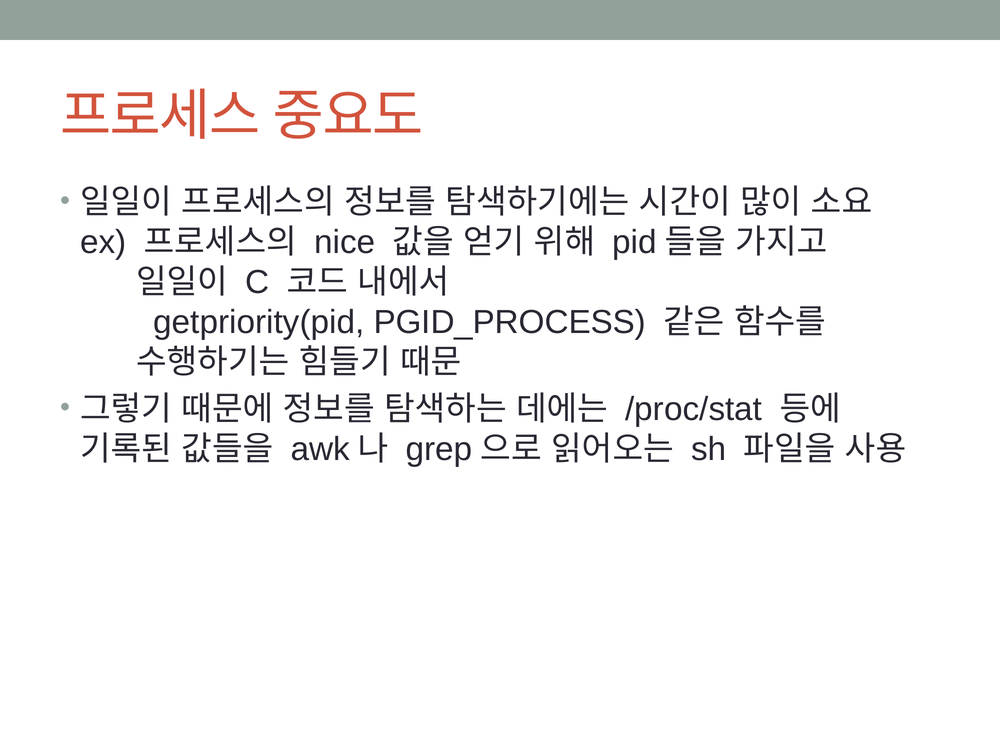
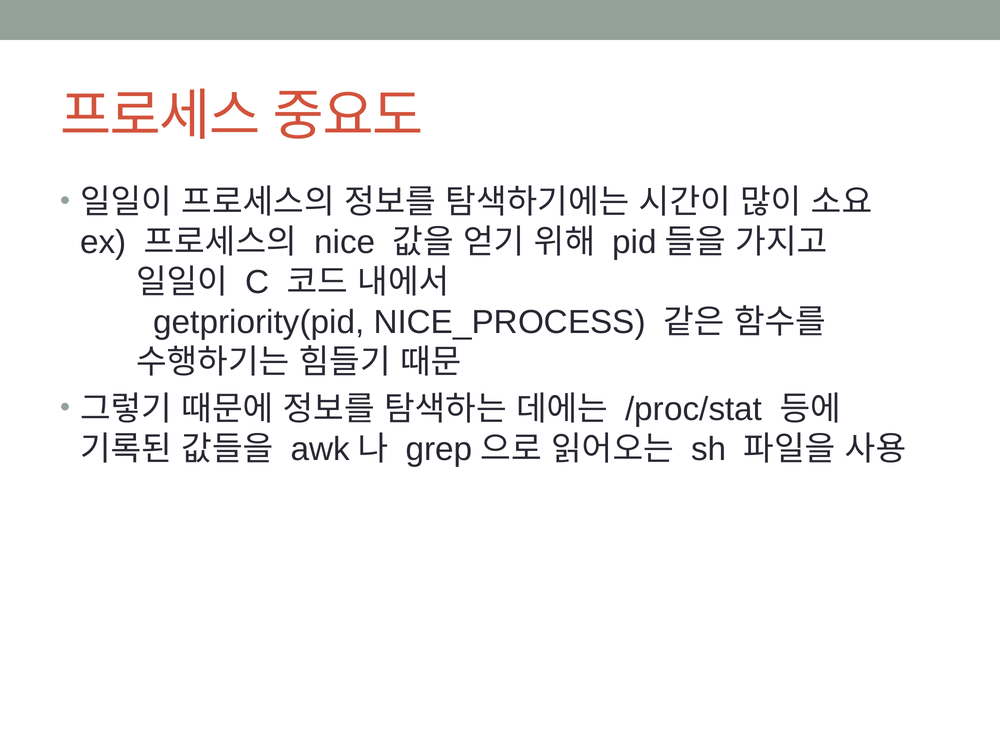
PGID_PROCESS: PGID_PROCESS -> NICE_PROCESS
